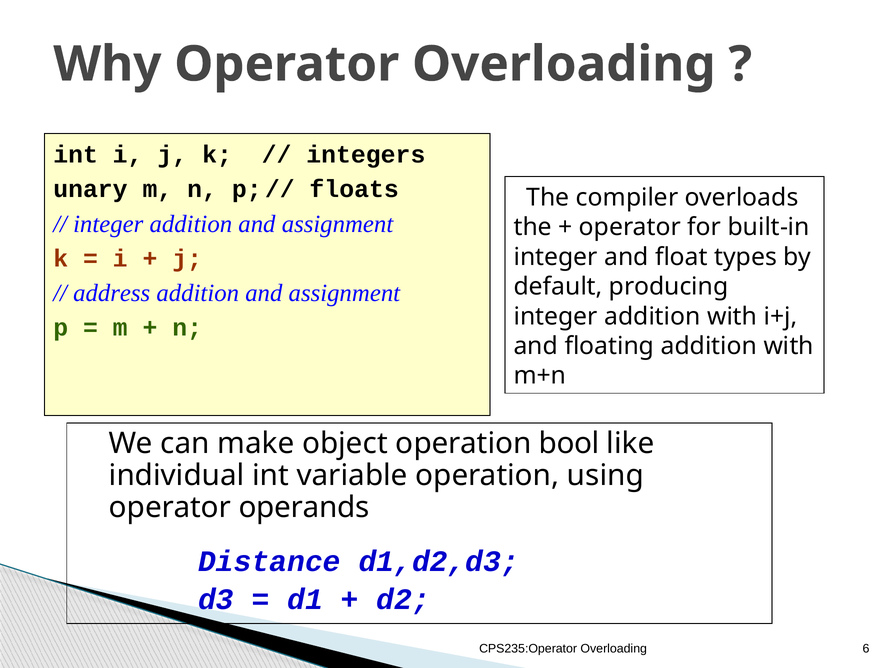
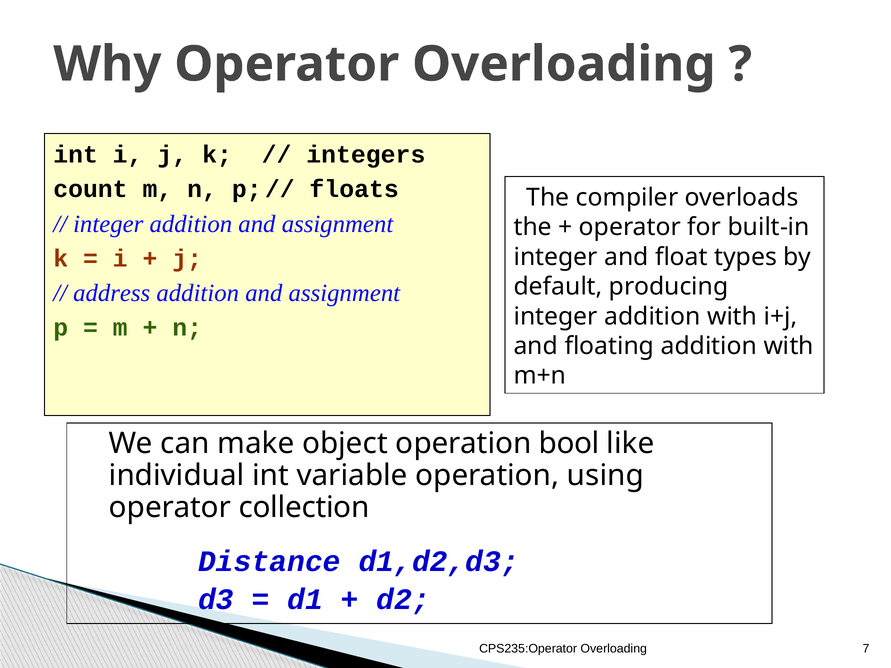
unary: unary -> count
operands: operands -> collection
6: 6 -> 7
